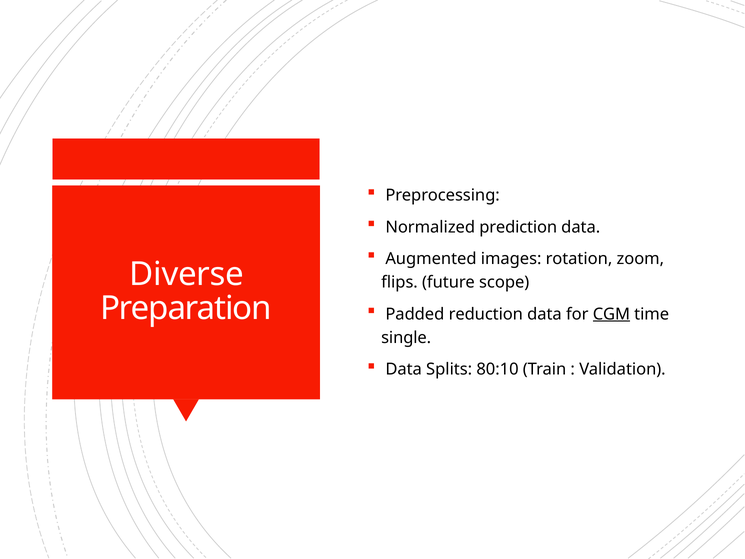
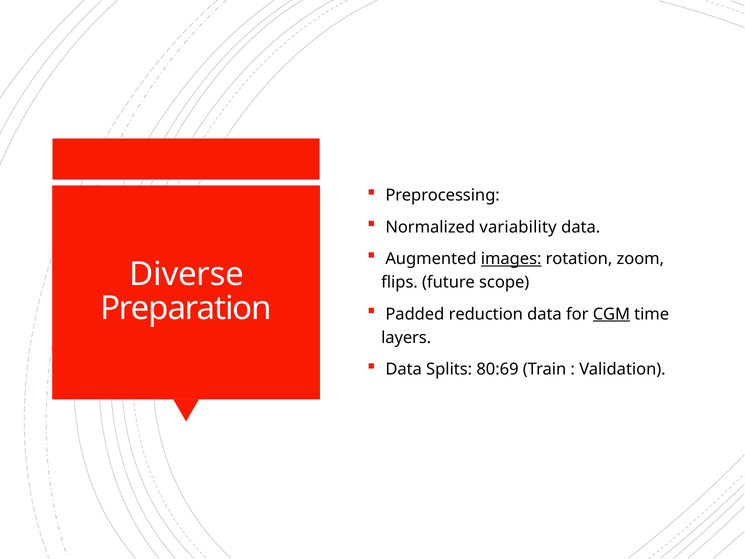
prediction: prediction -> variability
images underline: none -> present
single: single -> layers
80:10: 80:10 -> 80:69
